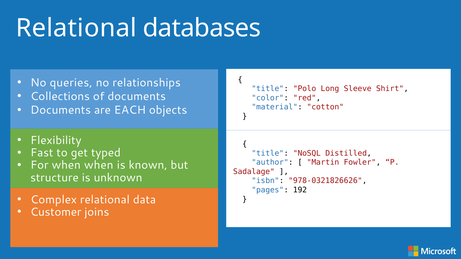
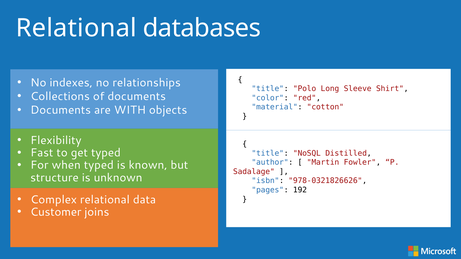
queries: queries -> indexes
EACH: EACH -> WITH
when when: when -> typed
